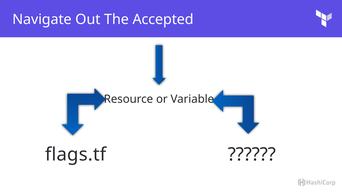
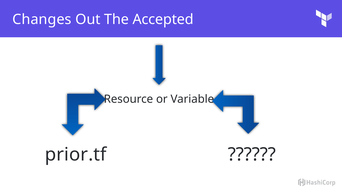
Navigate: Navigate -> Changes
flags.tf: flags.tf -> prior.tf
